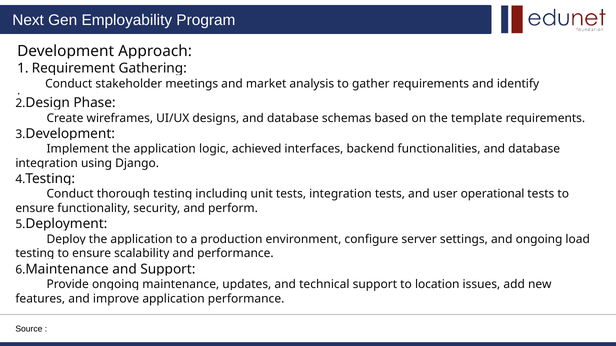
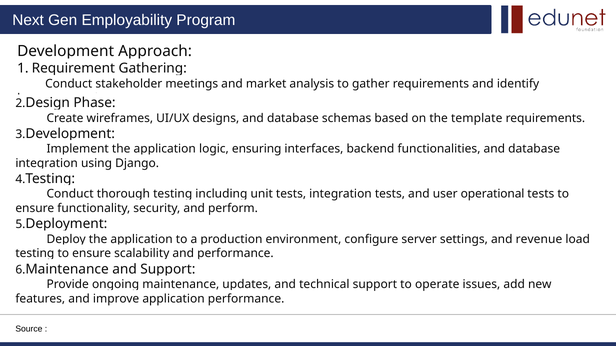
achieved: achieved -> ensuring
and ongoing: ongoing -> revenue
location: location -> operate
